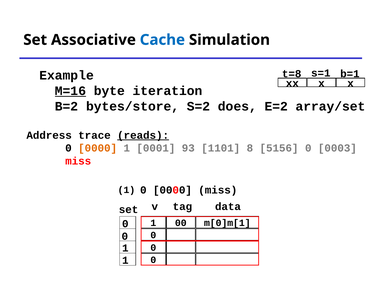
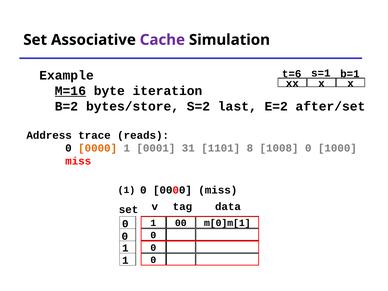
Cache colour: blue -> purple
t=8: t=8 -> t=6
does: does -> last
array/set: array/set -> after/set
reads underline: present -> none
93: 93 -> 31
5156: 5156 -> 1008
0003: 0003 -> 1000
